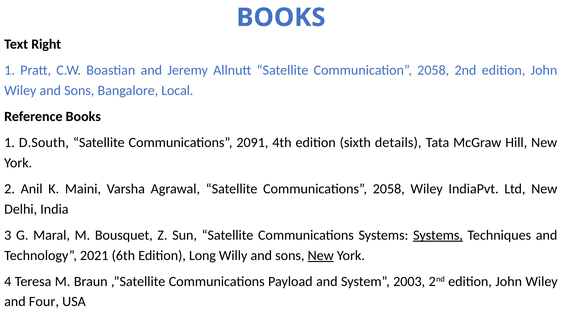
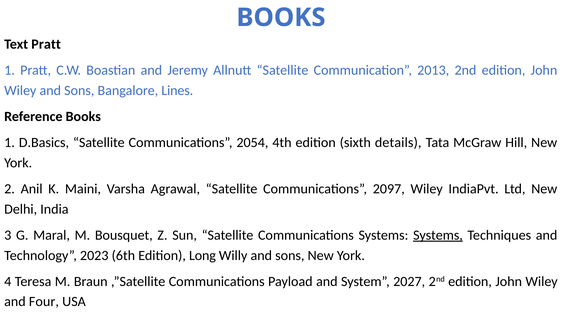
Text Right: Right -> Pratt
Communication 2058: 2058 -> 2013
Local: Local -> Lines
D.South: D.South -> D.Basics
2091: 2091 -> 2054
Communications 2058: 2058 -> 2097
2021: 2021 -> 2023
New at (321, 255) underline: present -> none
2003: 2003 -> 2027
